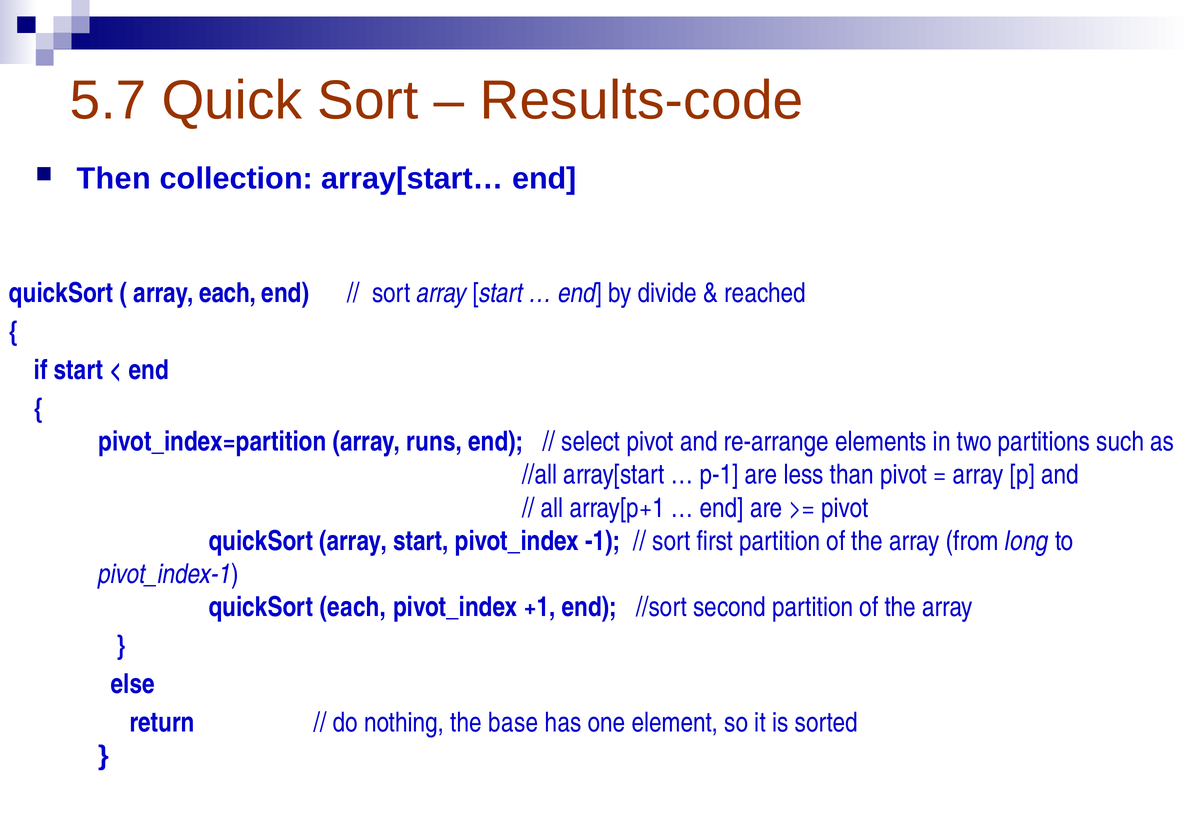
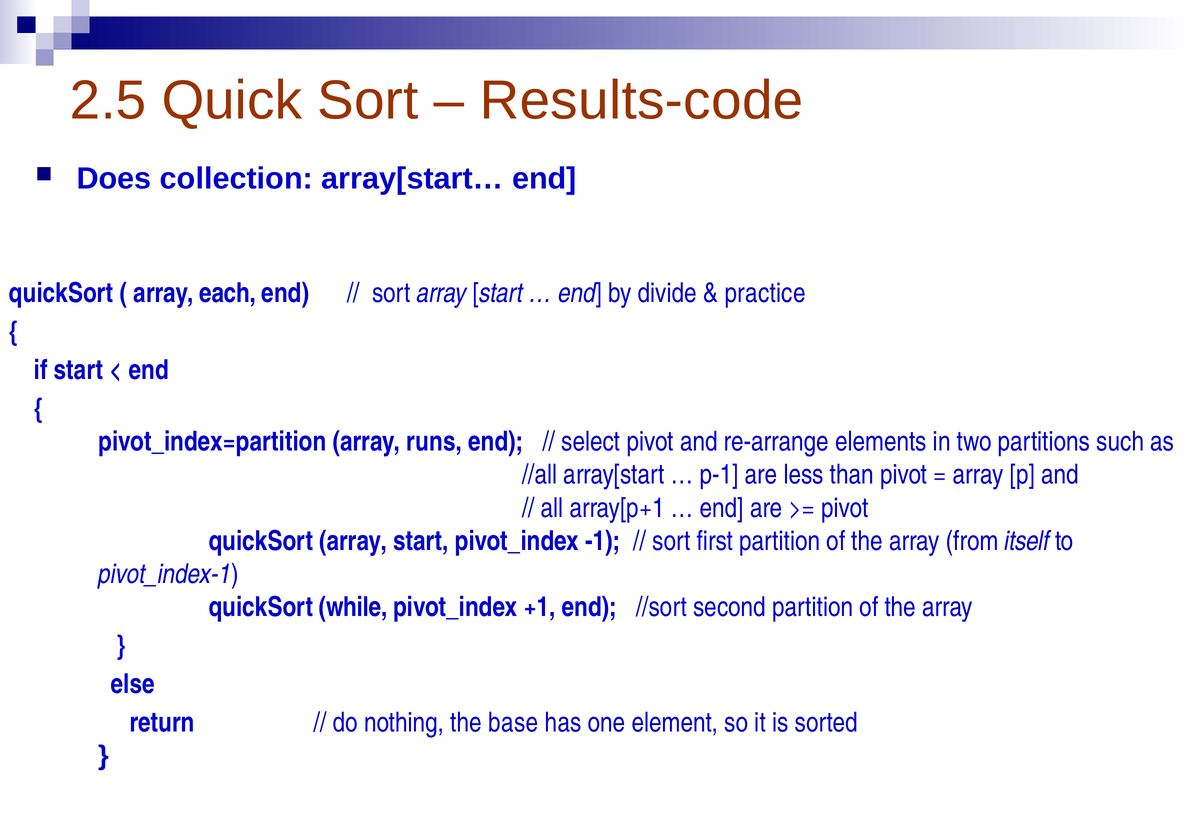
5.7: 5.7 -> 2.5
Then: Then -> Does
reached: reached -> practice
long: long -> itself
quickSort each: each -> while
